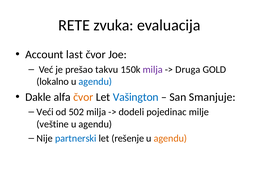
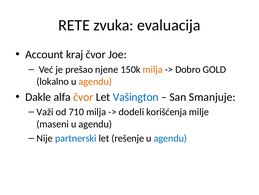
last: last -> kraj
takvu: takvu -> njene
milja at (153, 69) colour: purple -> orange
Druga: Druga -> Dobro
agendu at (95, 81) colour: blue -> orange
Veći: Veći -> Važi
502: 502 -> 710
pojedinac: pojedinac -> korišćenja
veštine: veštine -> maseni
agendu at (170, 138) colour: orange -> blue
